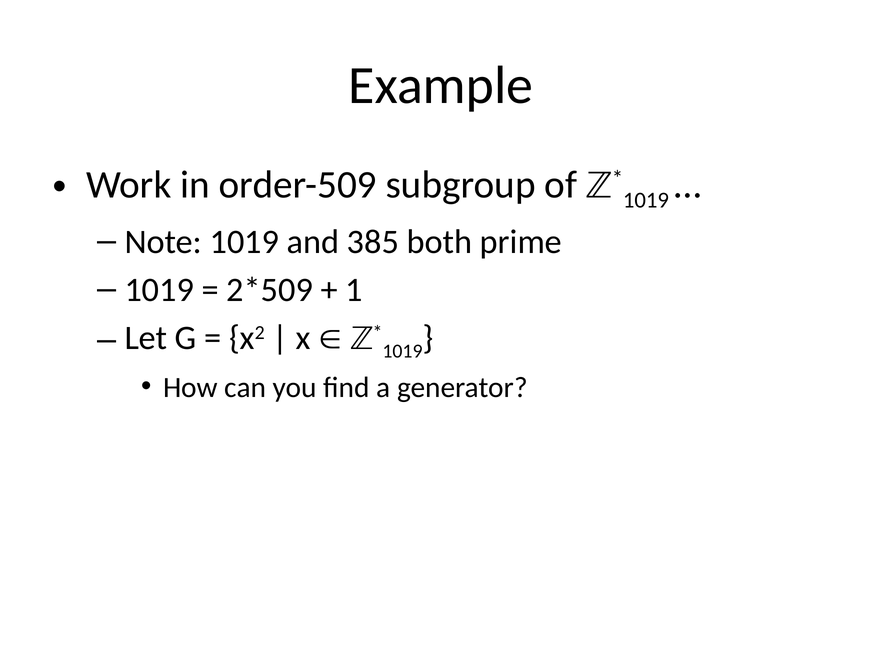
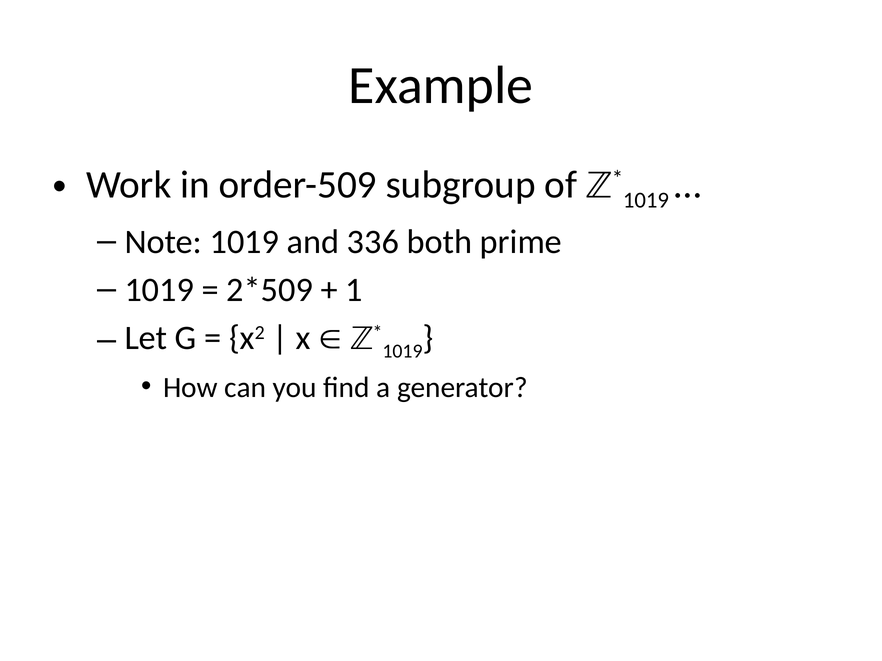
385: 385 -> 336
